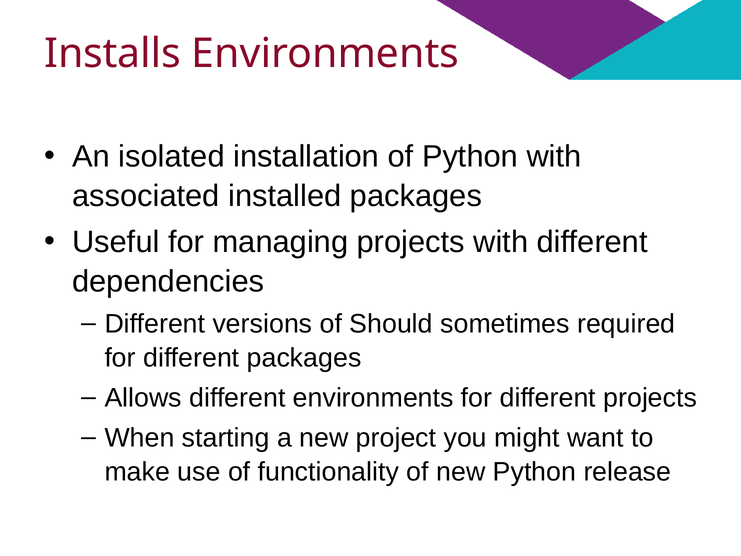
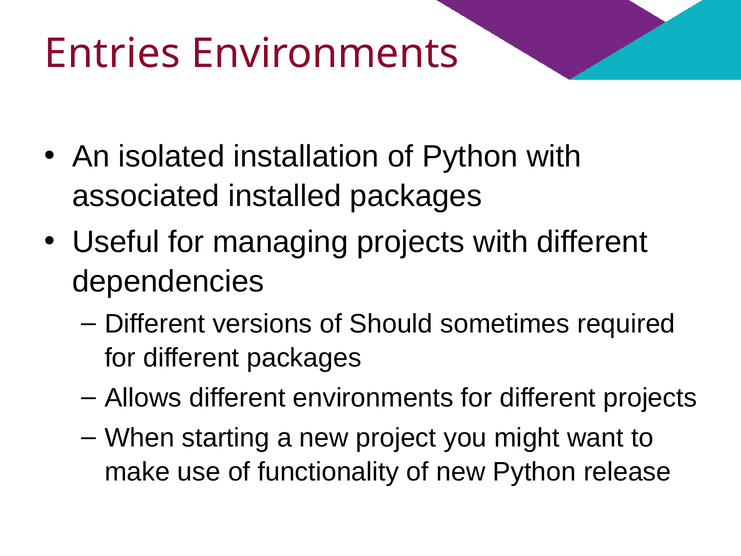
Installs: Installs -> Entries
